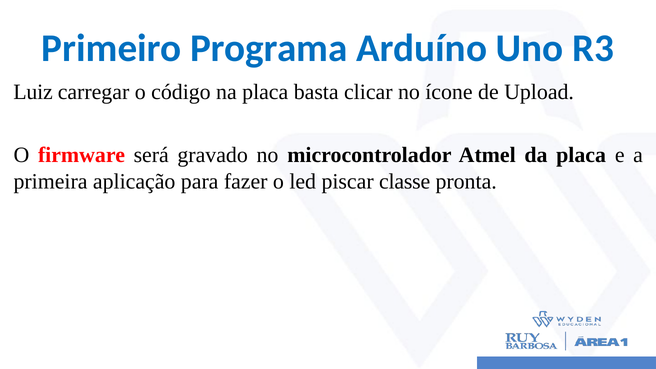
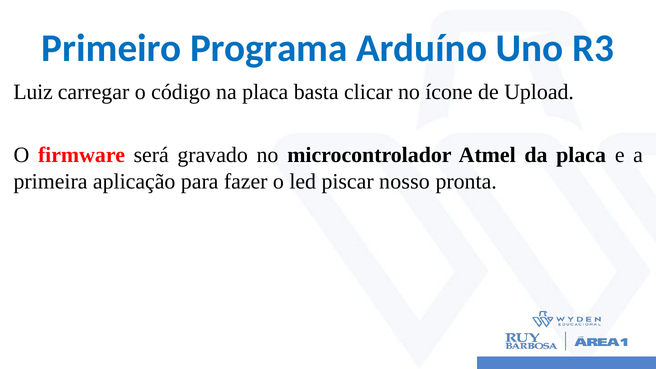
classe: classe -> nosso
